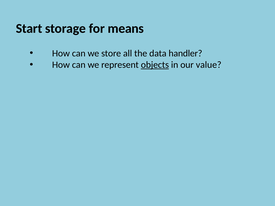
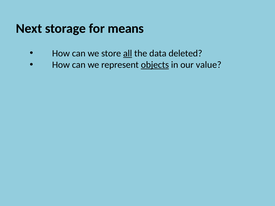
Start: Start -> Next
all underline: none -> present
handler: handler -> deleted
